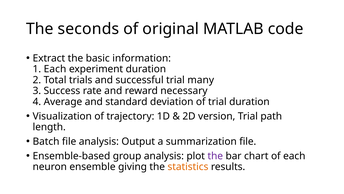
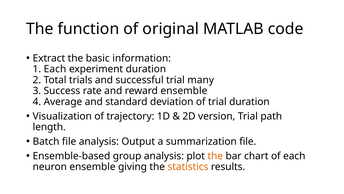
seconds: seconds -> function
reward necessary: necessary -> ensemble
the at (215, 156) colour: purple -> orange
